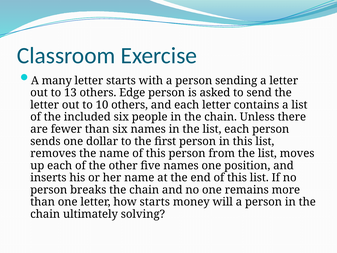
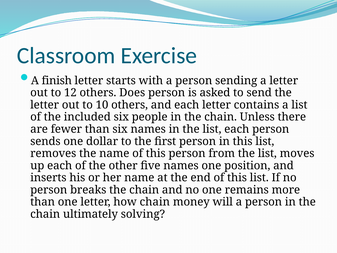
many: many -> finish
13: 13 -> 12
Edge: Edge -> Does
how starts: starts -> chain
